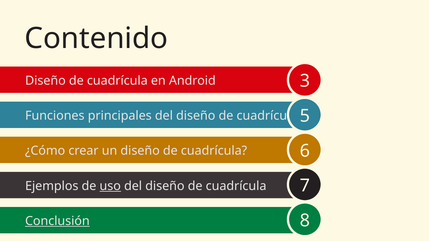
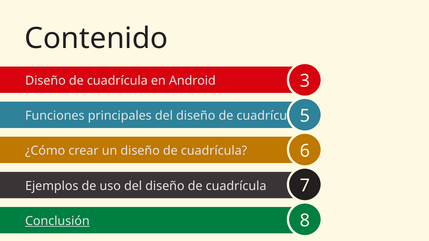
uso underline: present -> none
